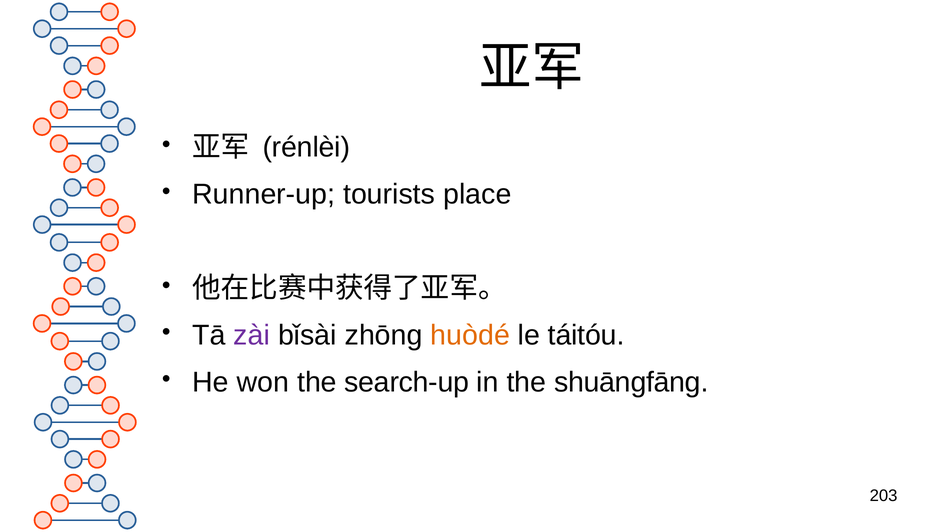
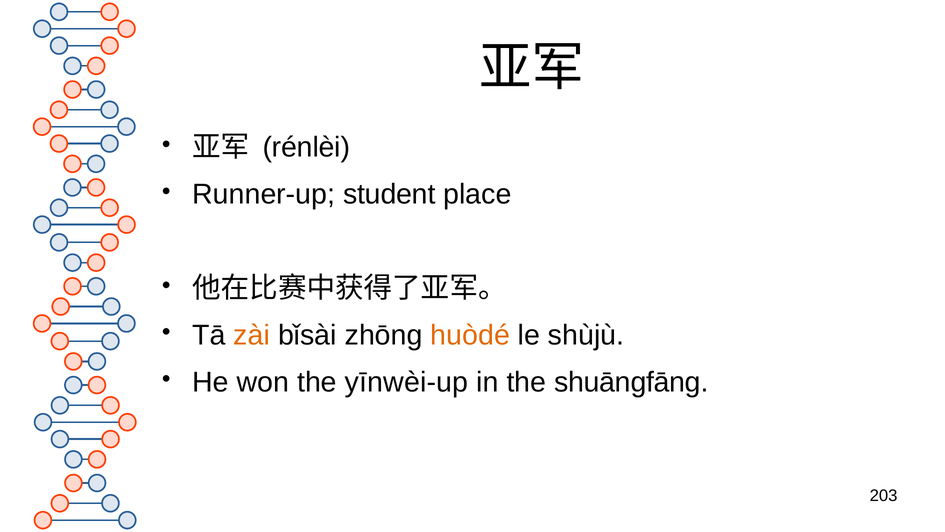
tourists: tourists -> student
zài colour: purple -> orange
táitóu: táitóu -> shùjù
search-up: search-up -> yīnwèi-up
